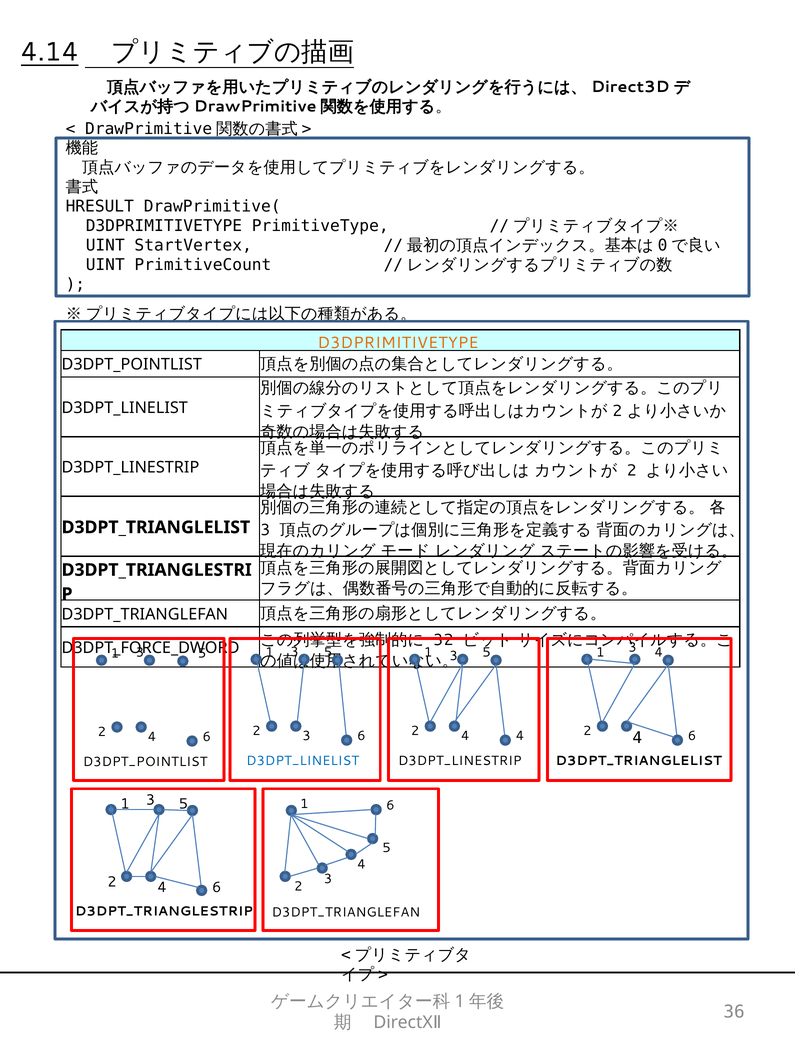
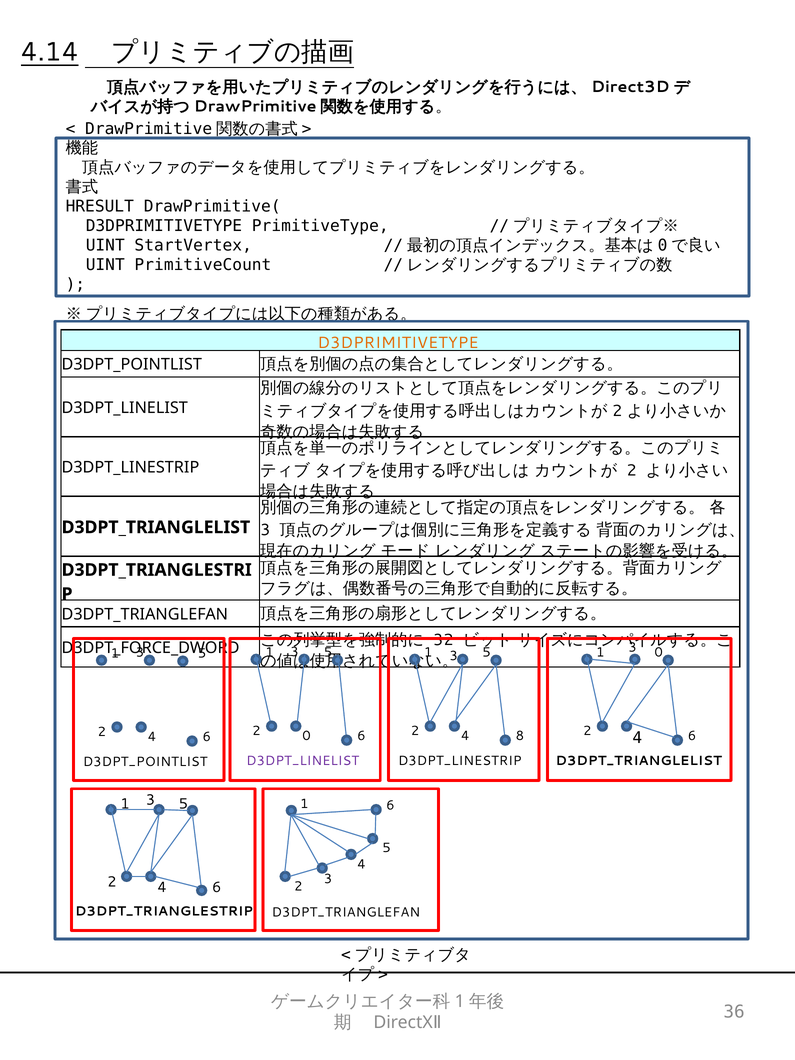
4 at (659, 653): 4 -> 0
2 3: 3 -> 0
4 4: 4 -> 8
D3DPT_LINELIST at (303, 761) colour: blue -> purple
